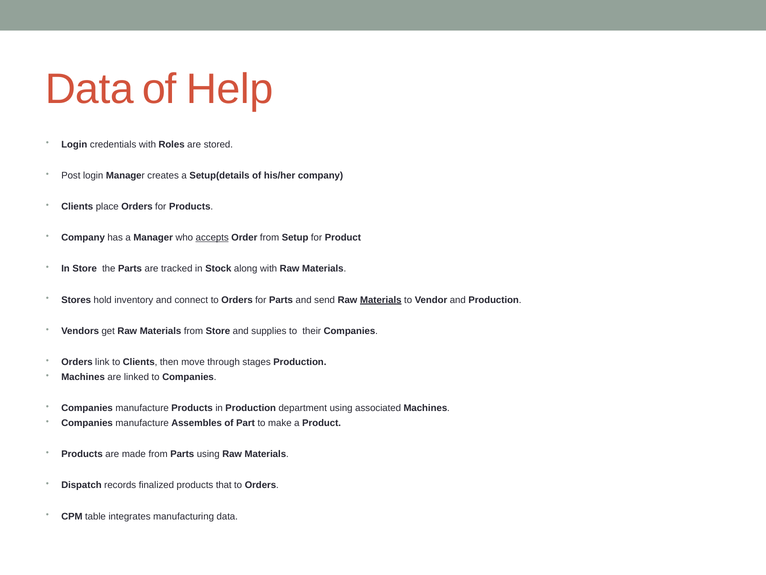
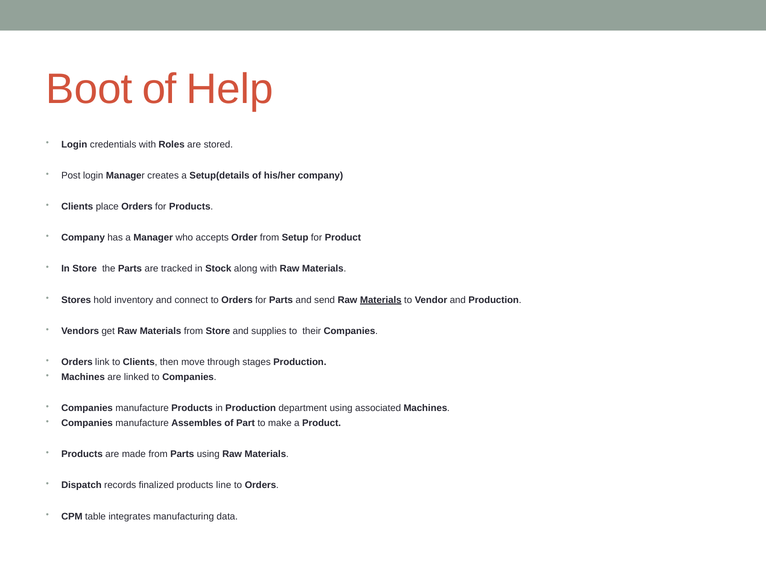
Data at (89, 89): Data -> Boot
accepts underline: present -> none
that: that -> line
